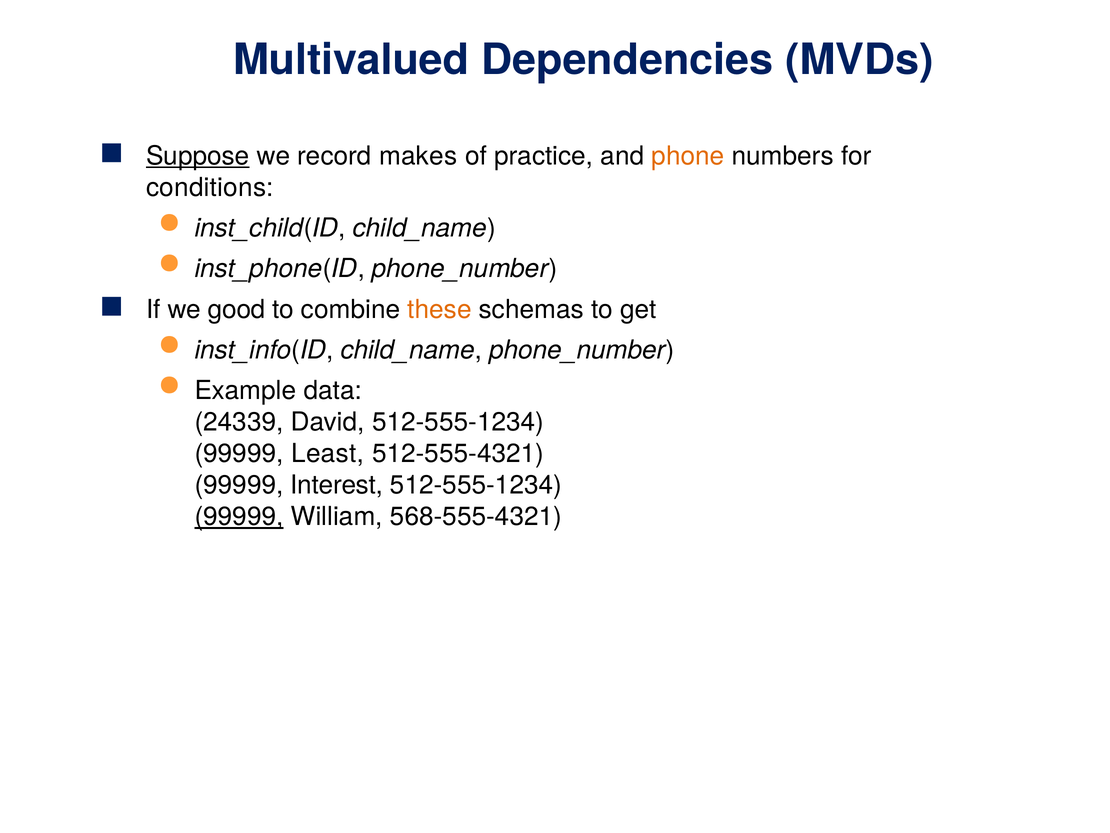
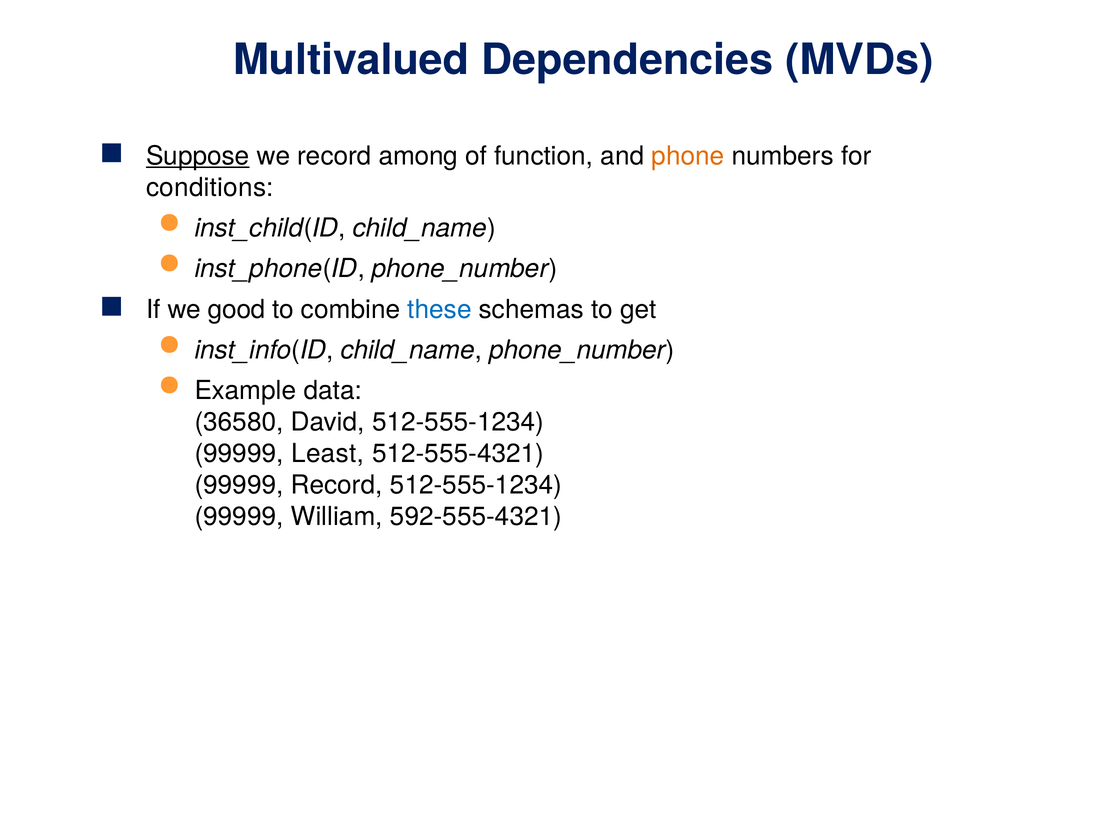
makes: makes -> among
practice: practice -> function
these colour: orange -> blue
24339: 24339 -> 36580
99999 Interest: Interest -> Record
99999 at (239, 516) underline: present -> none
568-555-4321: 568-555-4321 -> 592-555-4321
